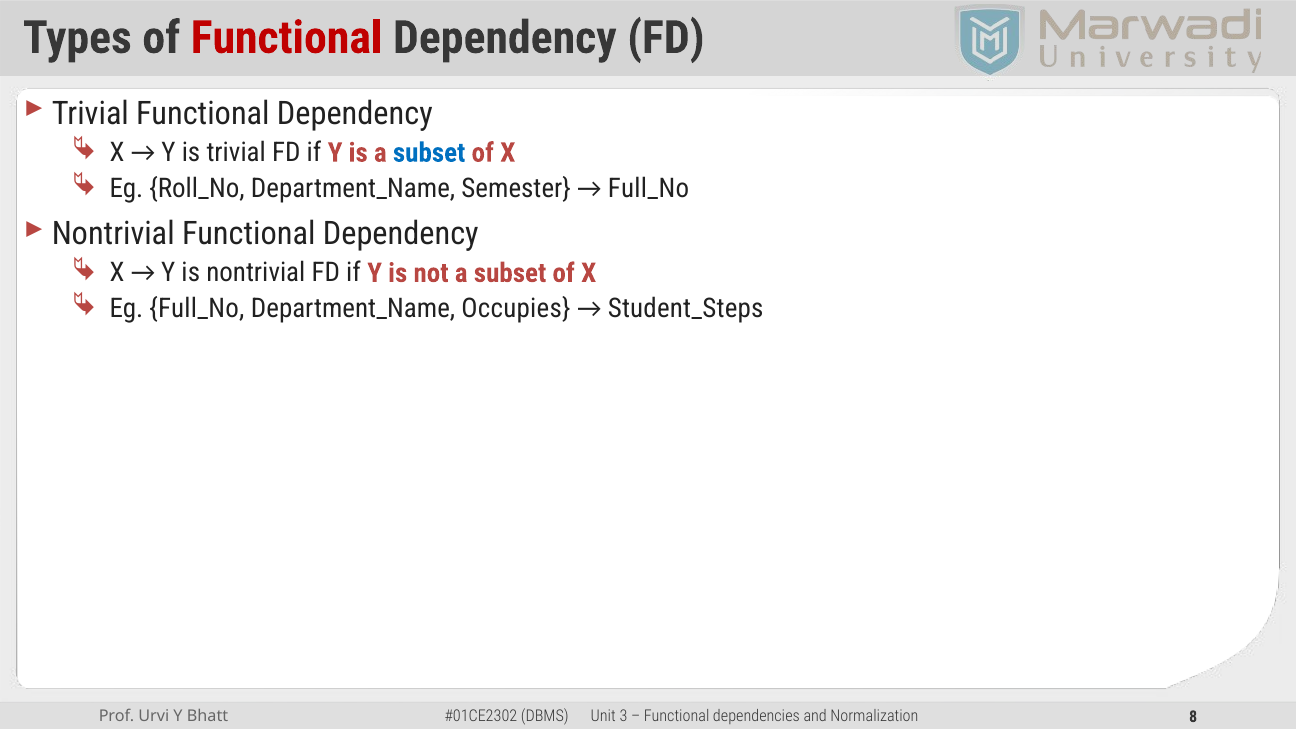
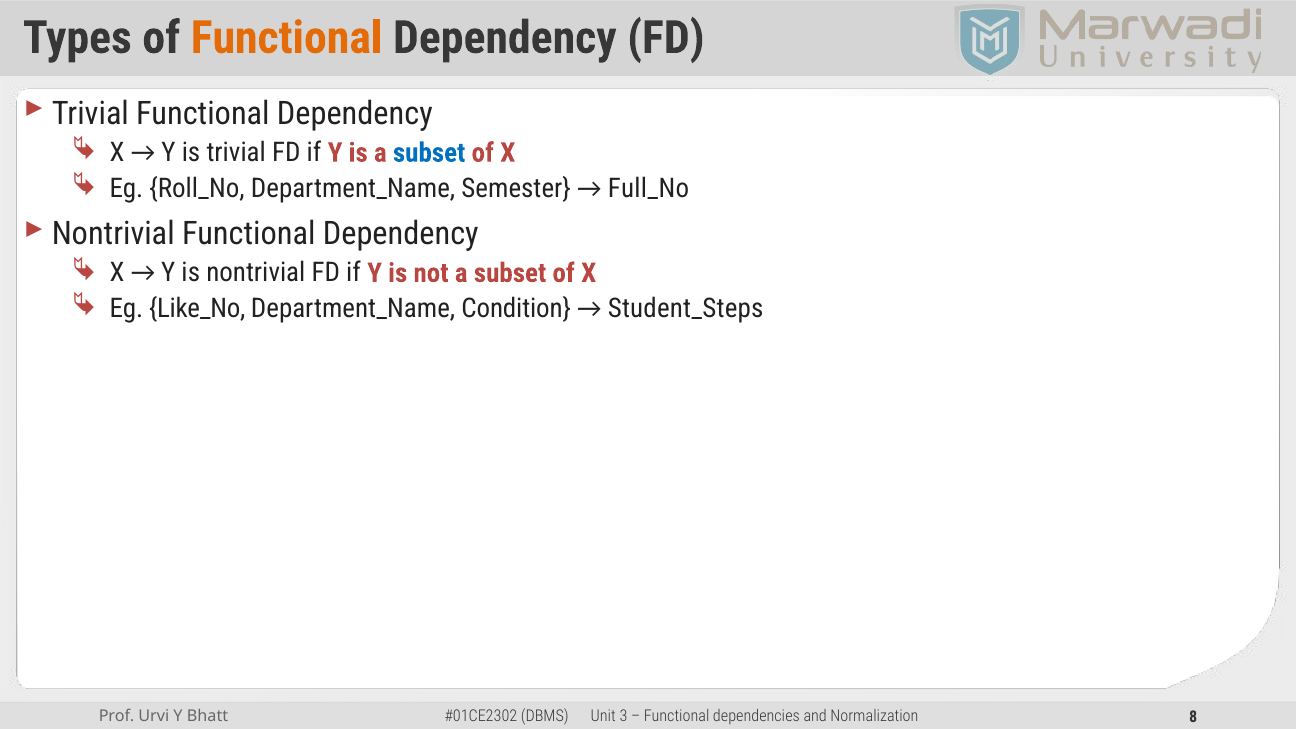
Functional at (287, 38) colour: red -> orange
Eg Full_No: Full_No -> Like_No
Occupies: Occupies -> Condition
